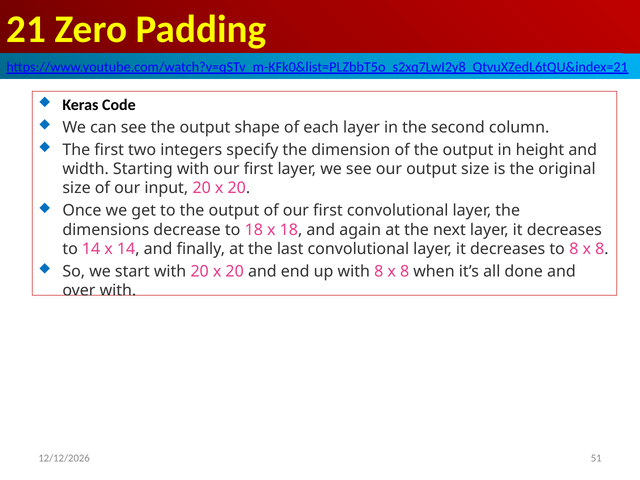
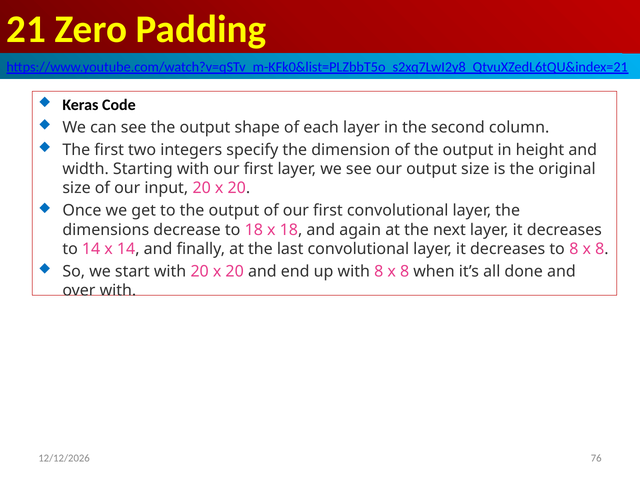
51: 51 -> 76
